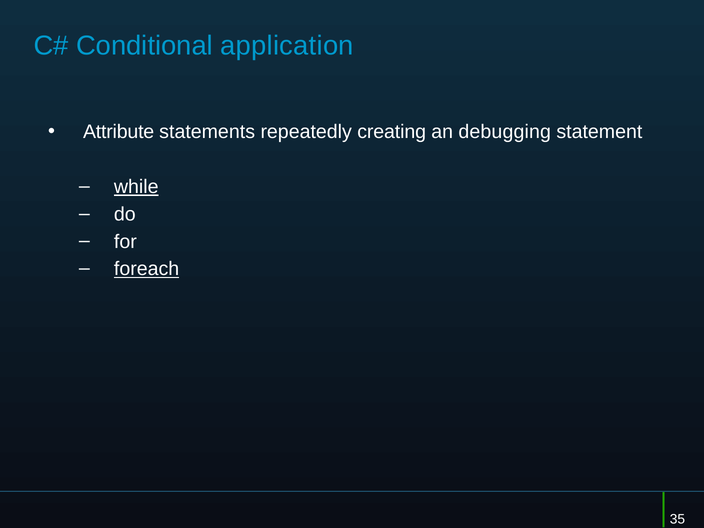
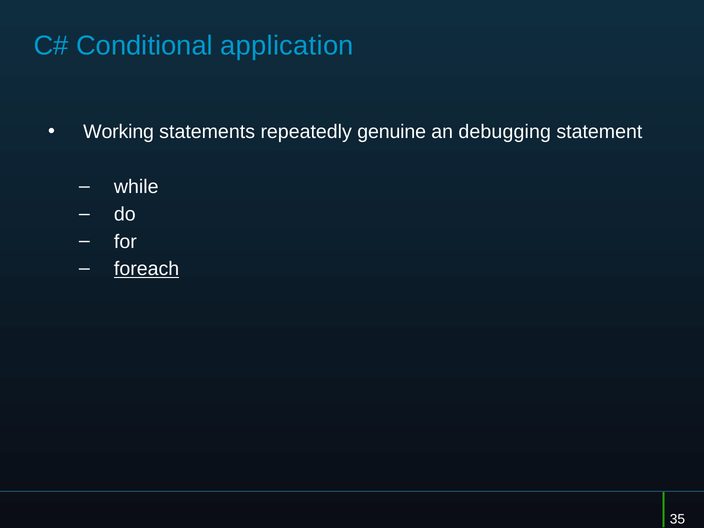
Attribute: Attribute -> Working
creating: creating -> genuine
while underline: present -> none
